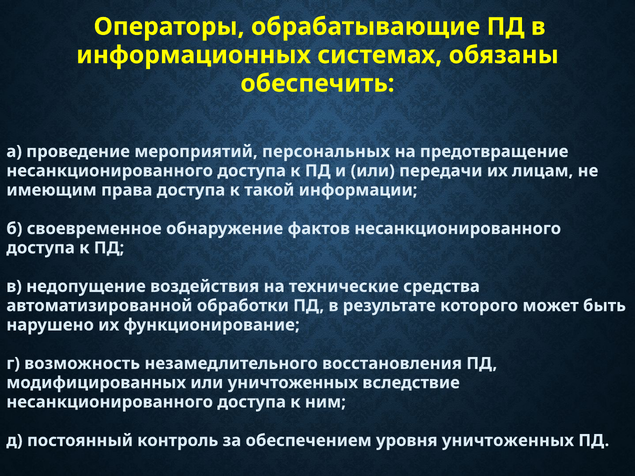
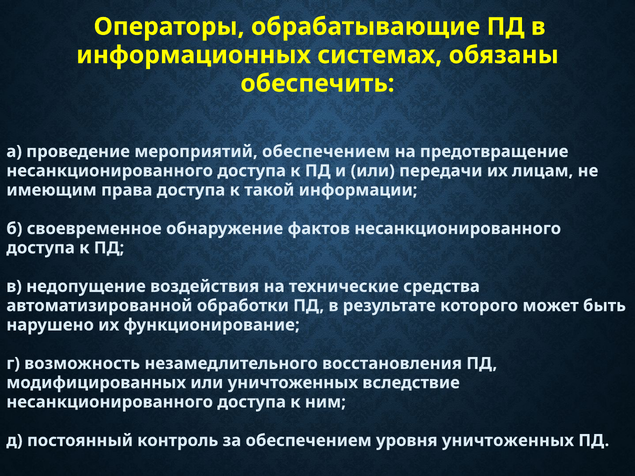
мероприятий персональных: персональных -> обеспечением
